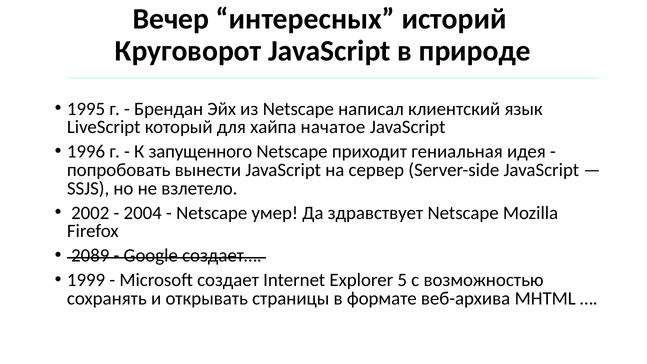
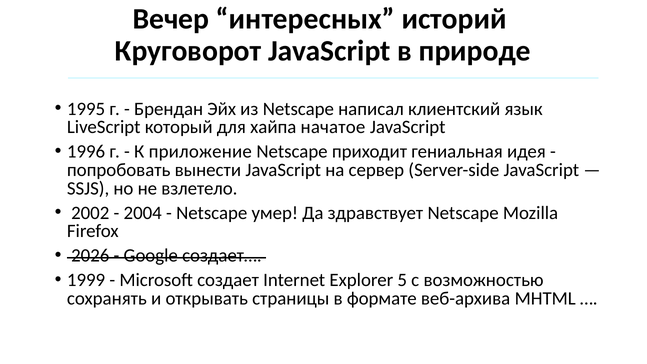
запущенного: запущенного -> приложение
2089: 2089 -> 2026
